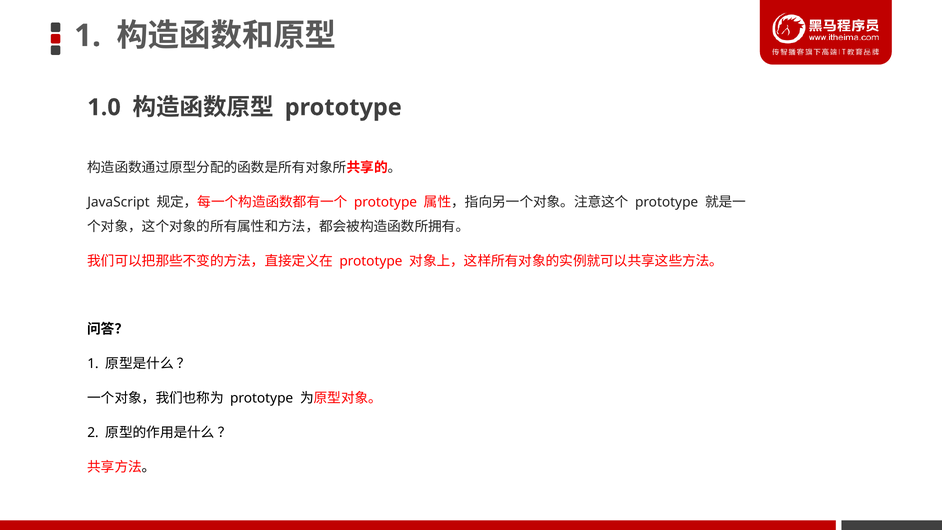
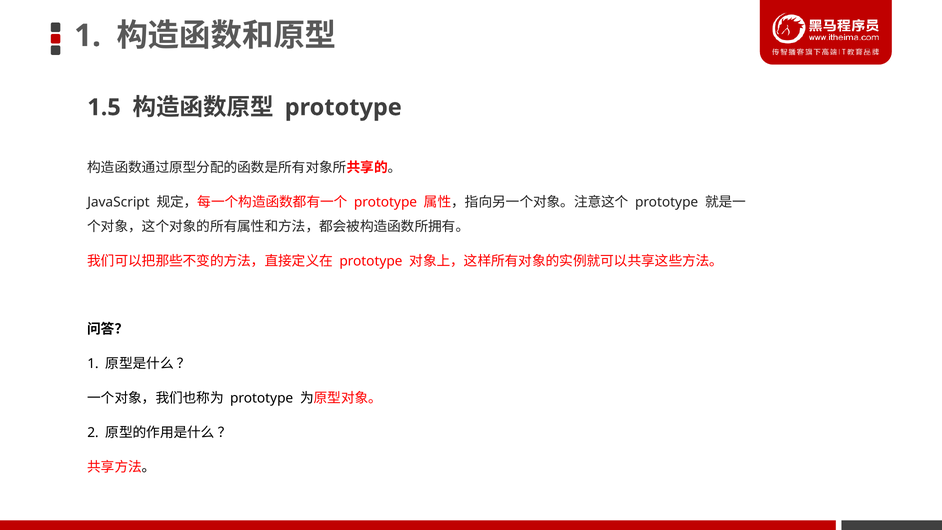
1.0: 1.0 -> 1.5
